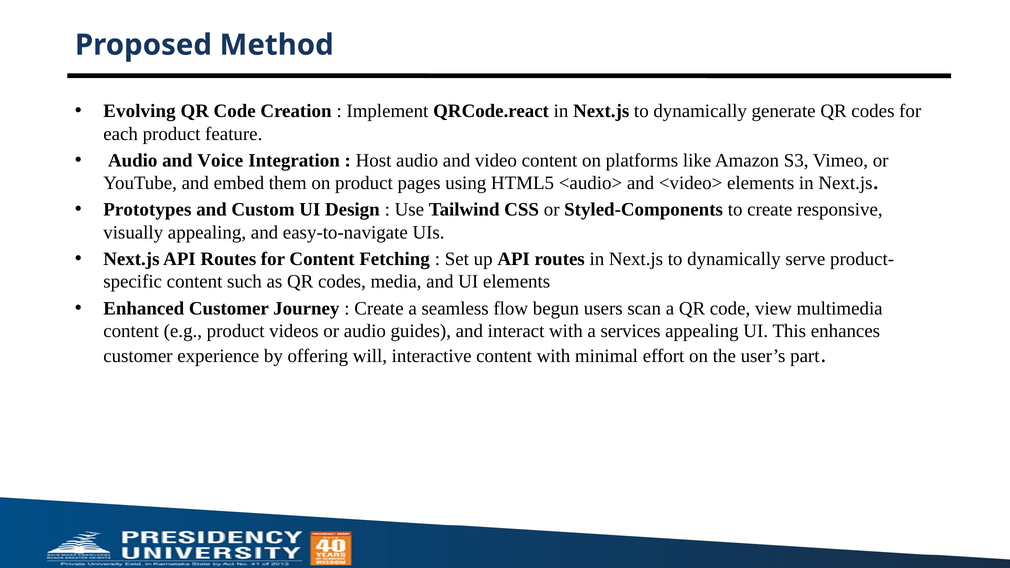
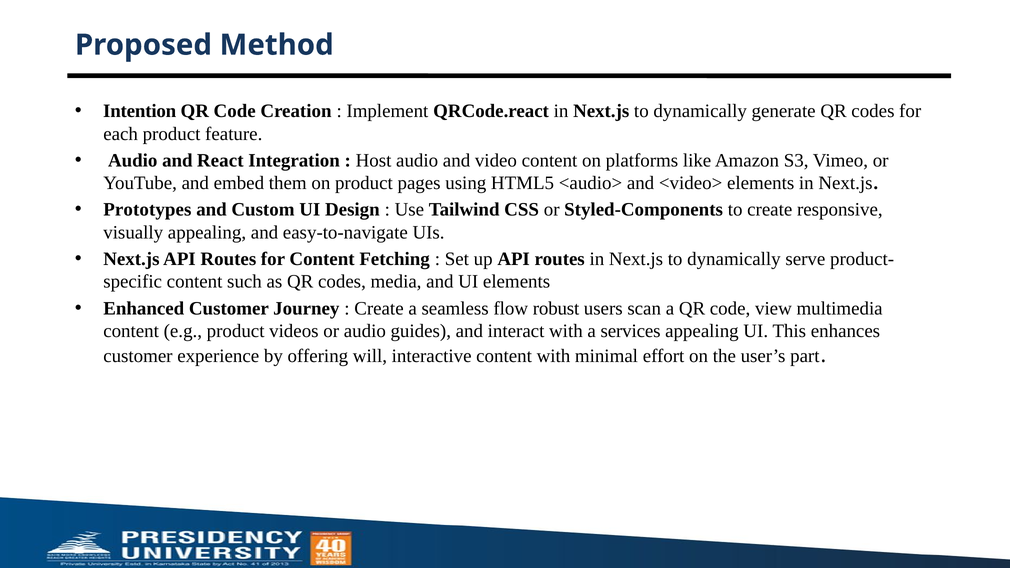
Evolving: Evolving -> Intention
Voice: Voice -> React
begun: begun -> robust
